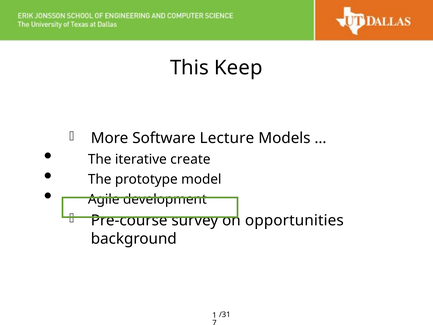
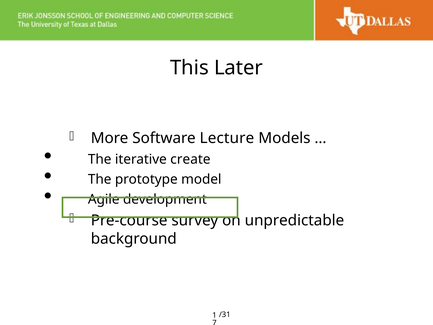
Keep: Keep -> Later
opportunities: opportunities -> unpredictable
